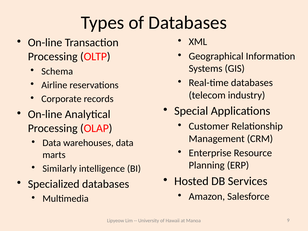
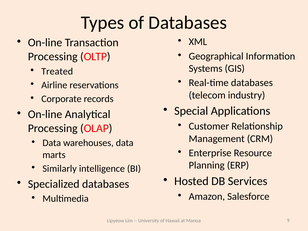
Schema: Schema -> Treated
